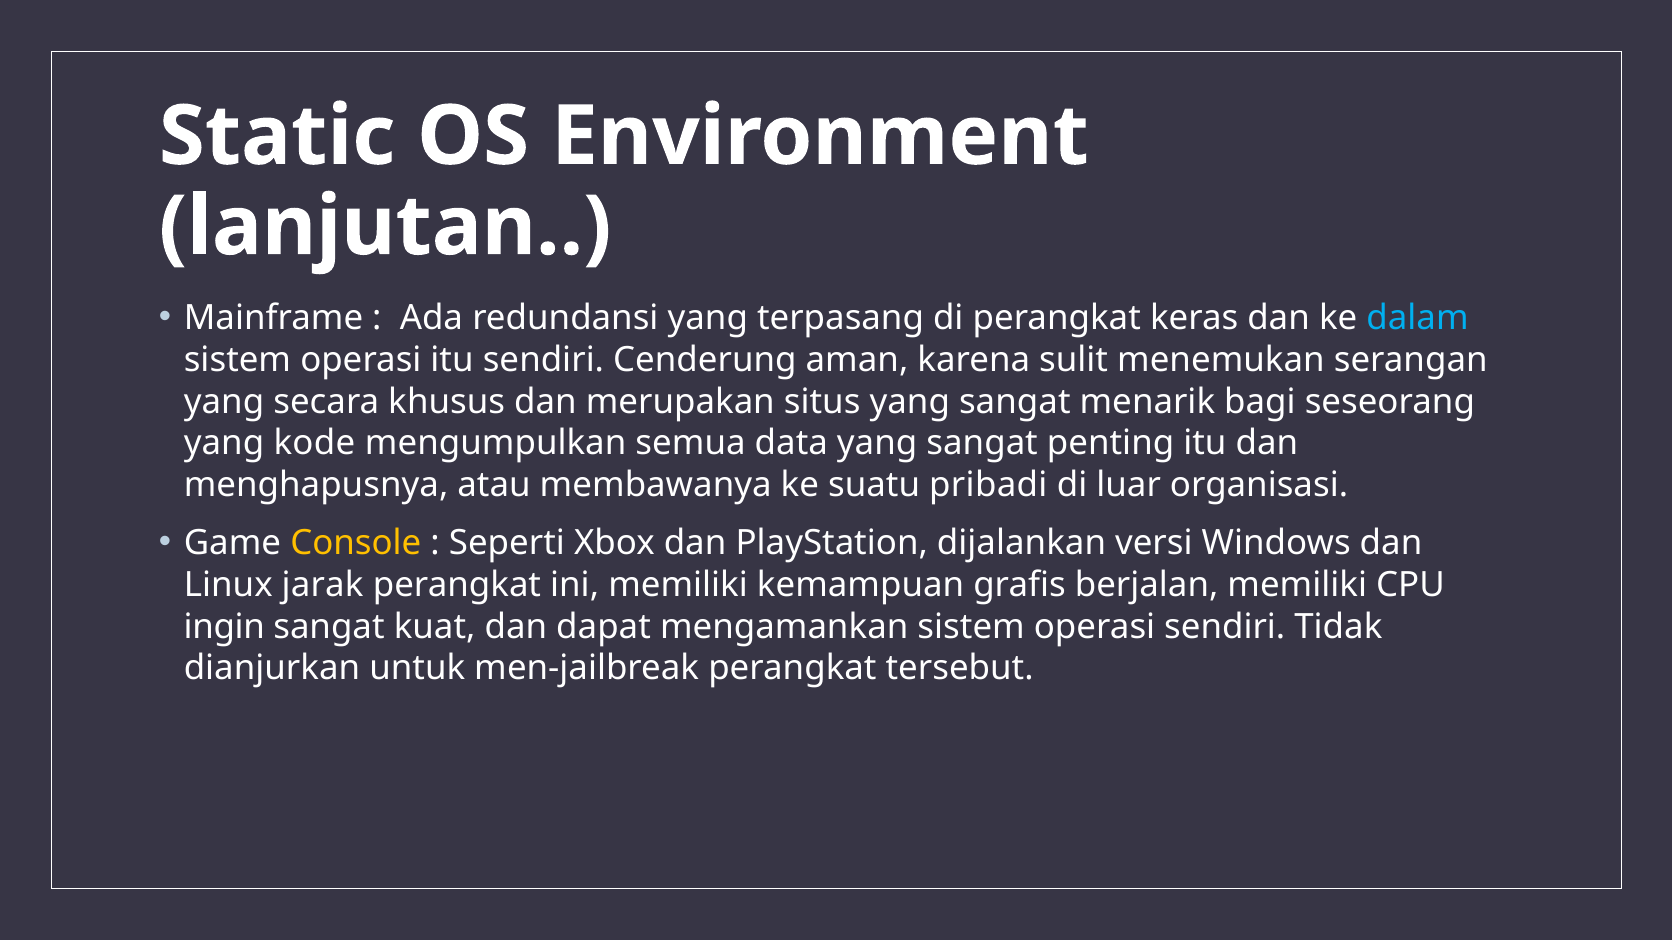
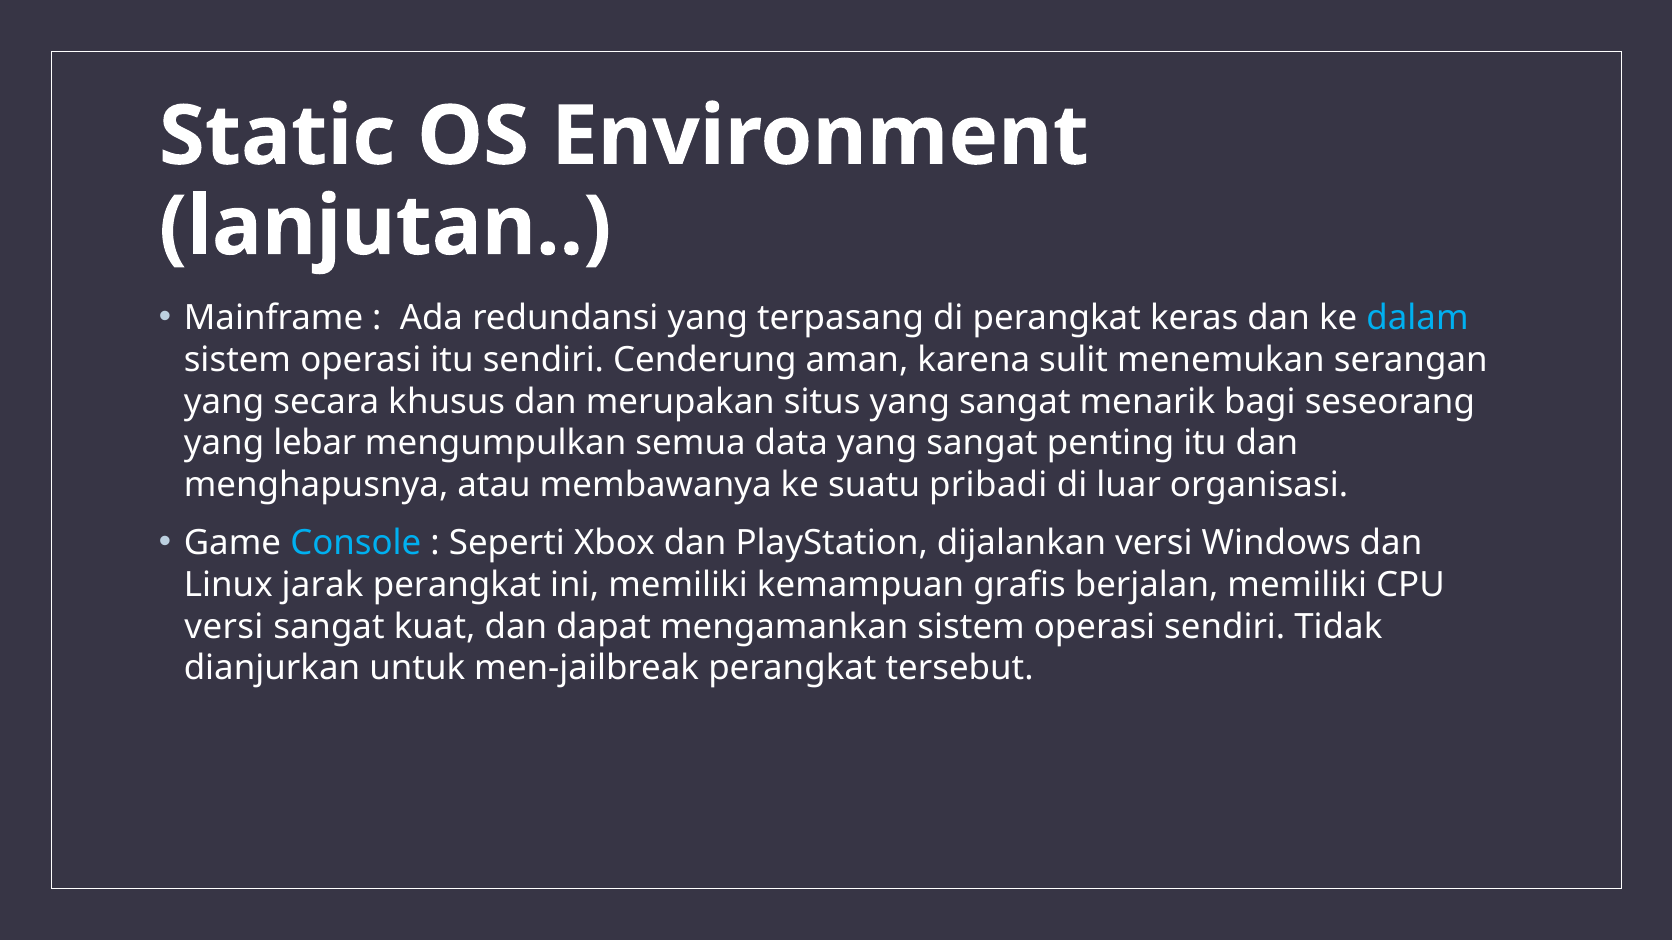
kode: kode -> lebar
Console colour: yellow -> light blue
ingin at (224, 627): ingin -> versi
